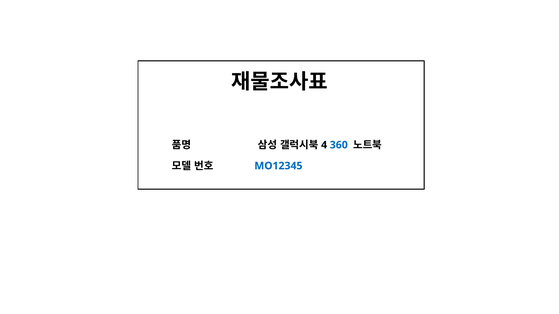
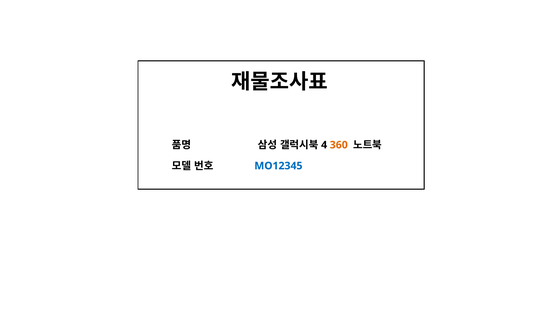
360 colour: blue -> orange
